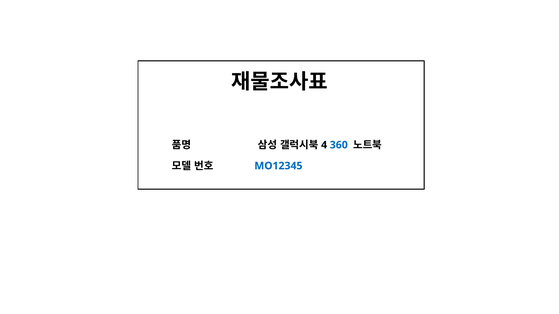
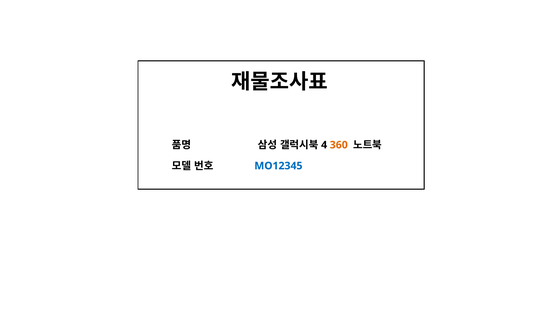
360 colour: blue -> orange
